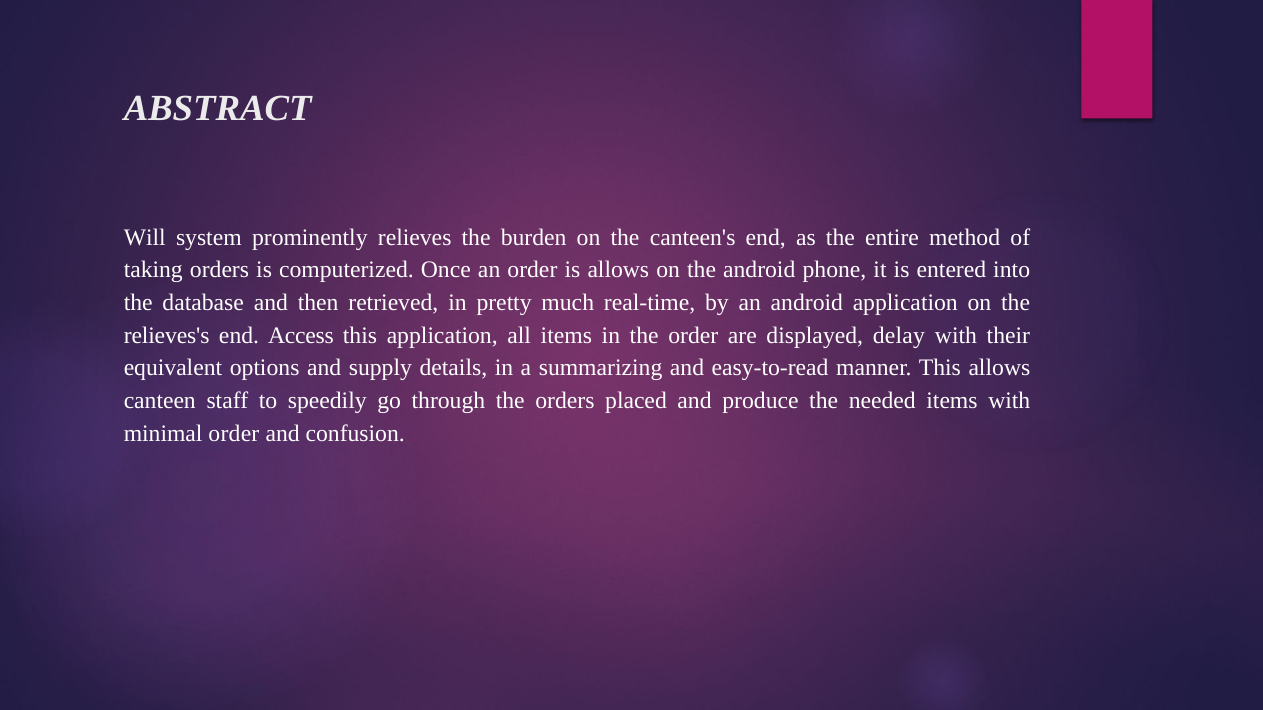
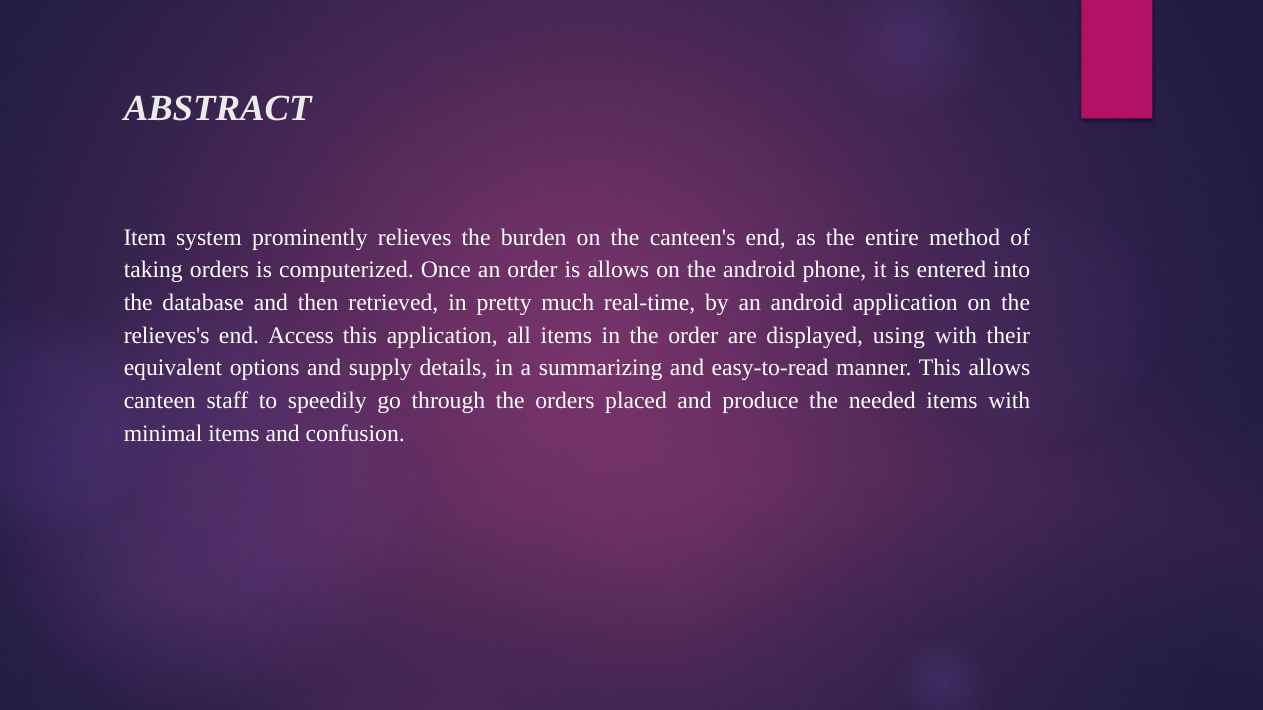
Will: Will -> Item
delay: delay -> using
minimal order: order -> items
